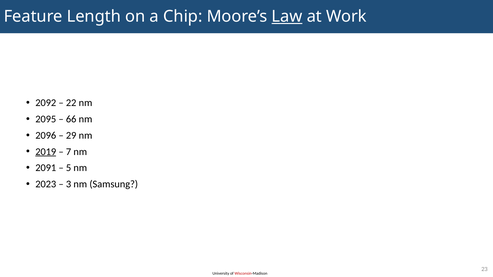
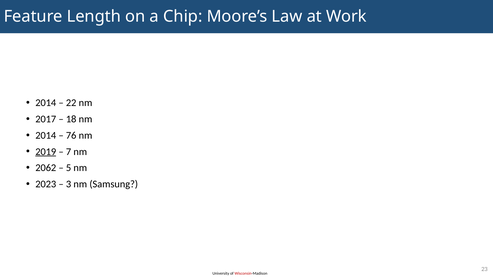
Law underline: present -> none
2092 at (46, 103): 2092 -> 2014
2095: 2095 -> 2017
66: 66 -> 18
2096 at (46, 136): 2096 -> 2014
29: 29 -> 76
2091: 2091 -> 2062
